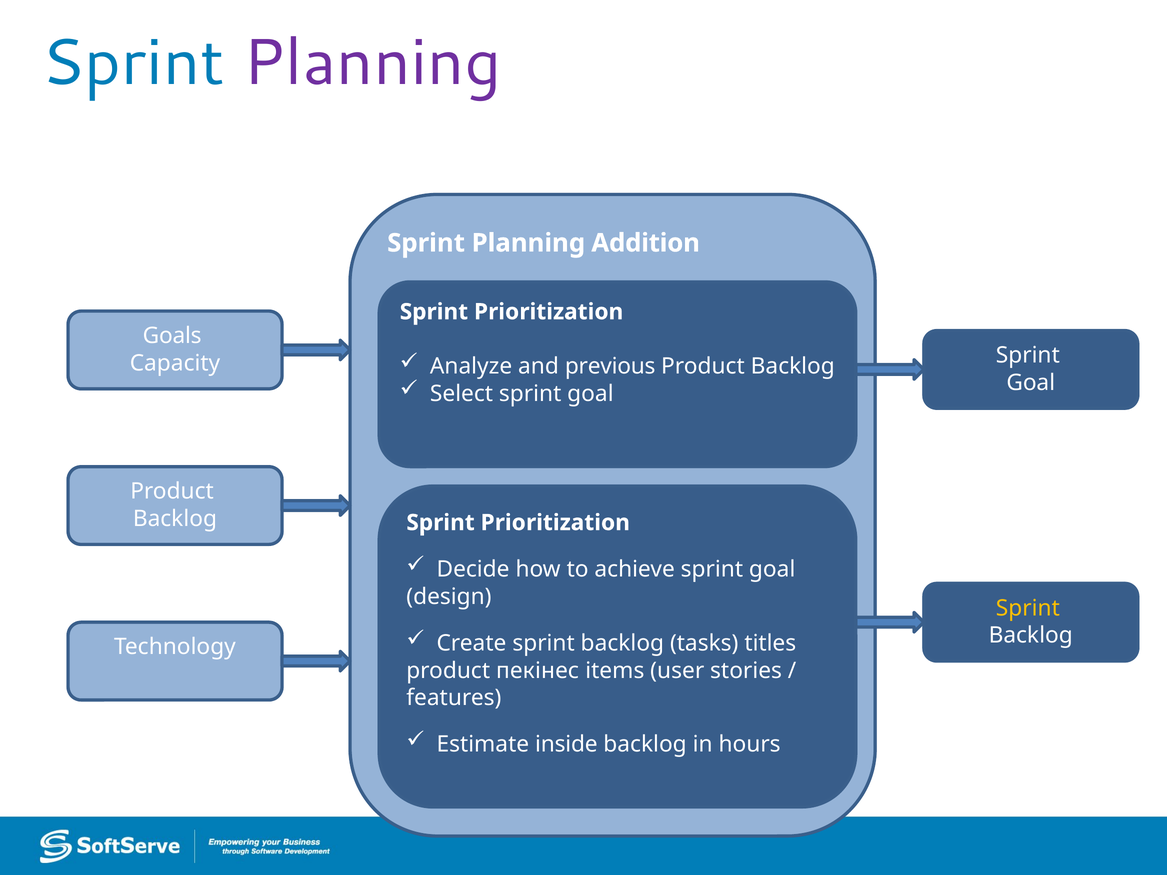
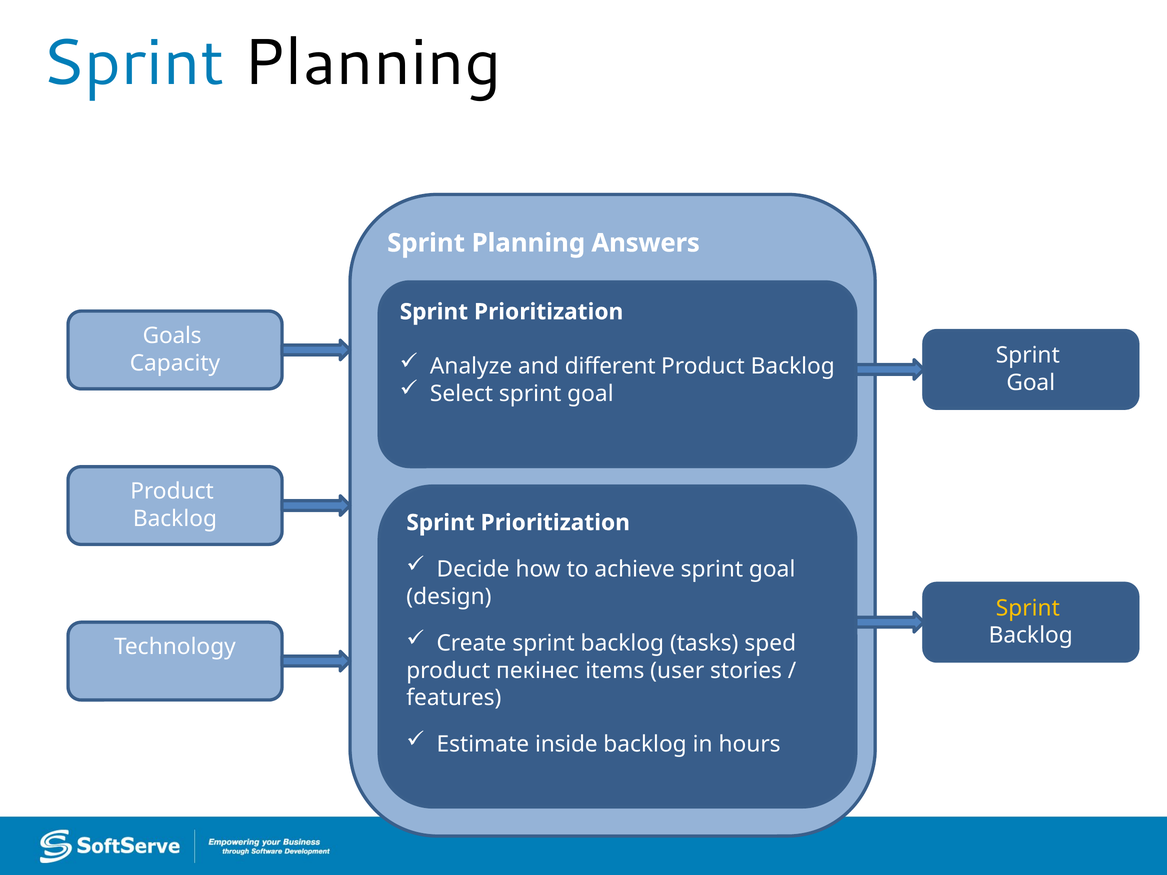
Planning at (372, 63) colour: purple -> black
Addition: Addition -> Answers
previous: previous -> different
titles: titles -> sped
